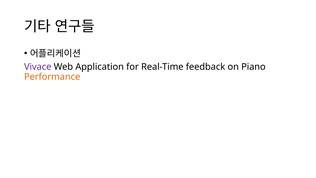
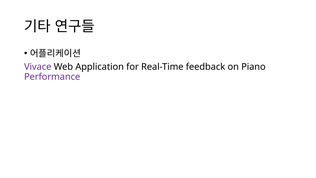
Performance colour: orange -> purple
